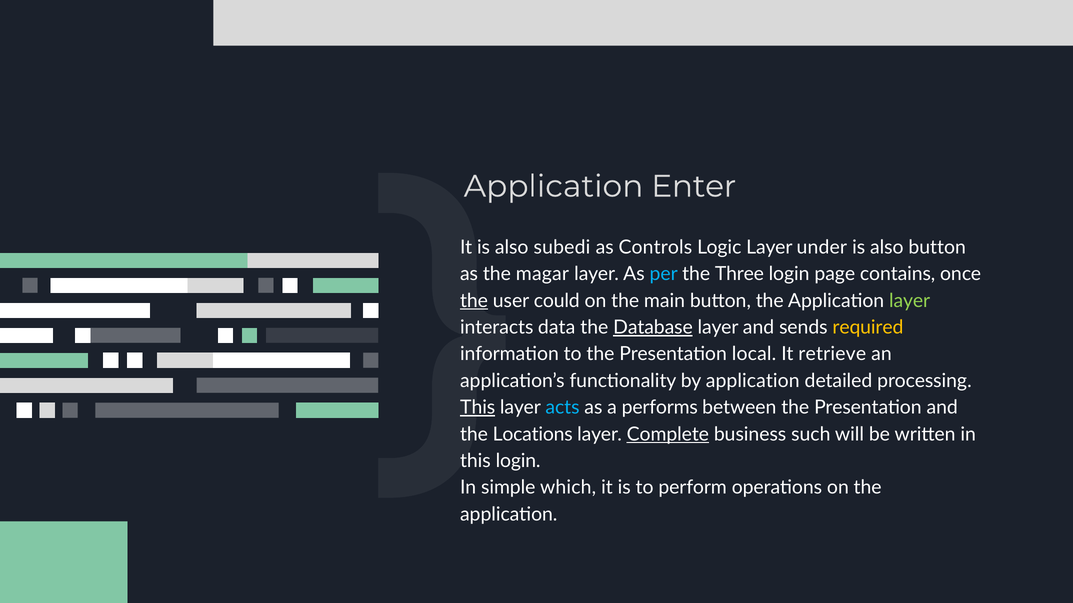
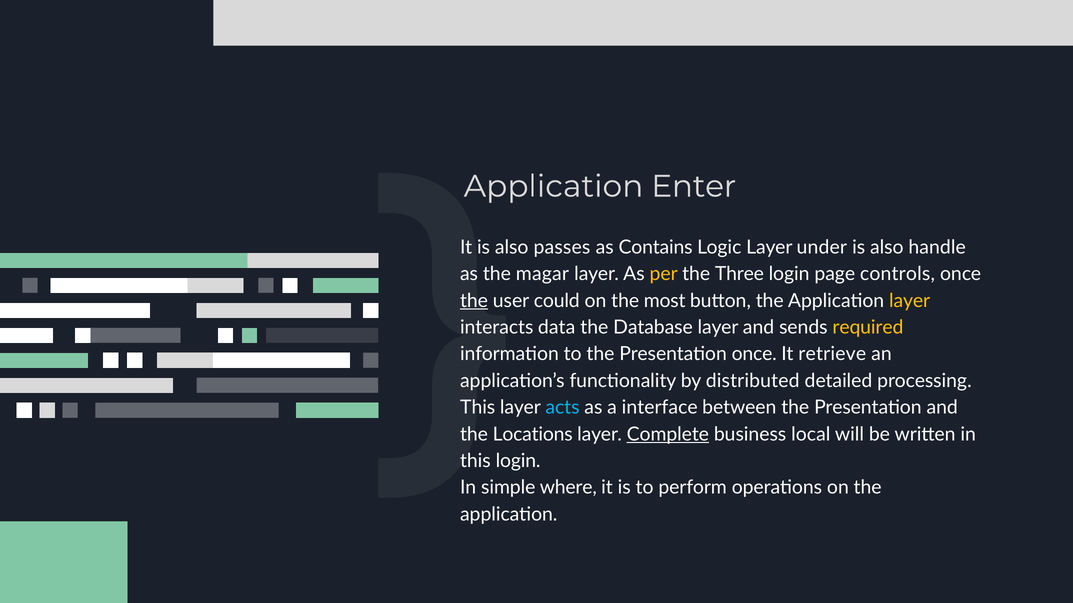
subedi: subedi -> passes
Controls: Controls -> Contains
also button: button -> handle
per colour: light blue -> yellow
contains: contains -> controls
main: main -> most
layer at (910, 301) colour: light green -> yellow
Database underline: present -> none
Presentation local: local -> once
by application: application -> distributed
This at (478, 408) underline: present -> none
performs: performs -> interface
such: such -> local
which: which -> where
